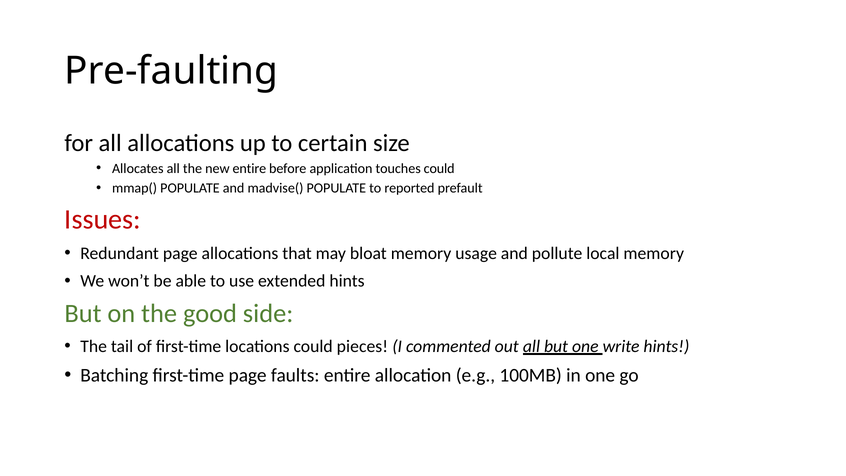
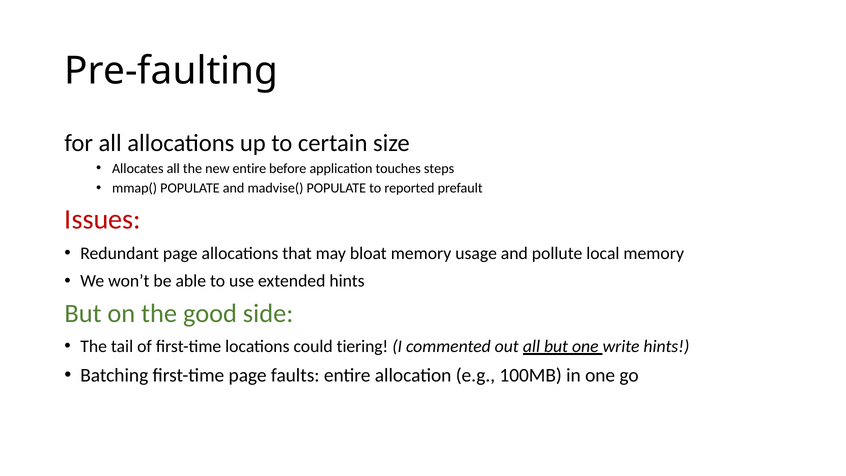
touches could: could -> steps
pieces: pieces -> tiering
